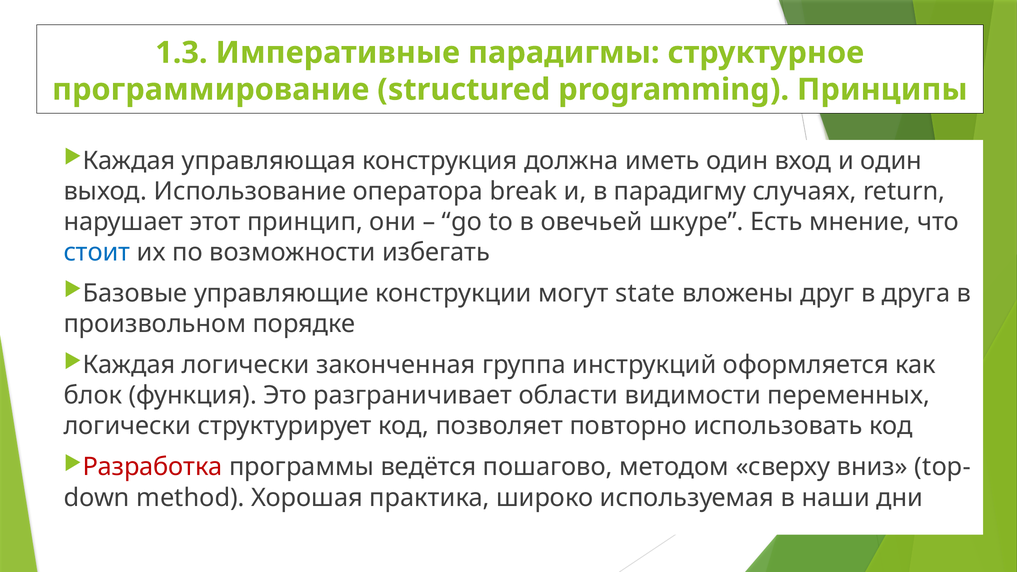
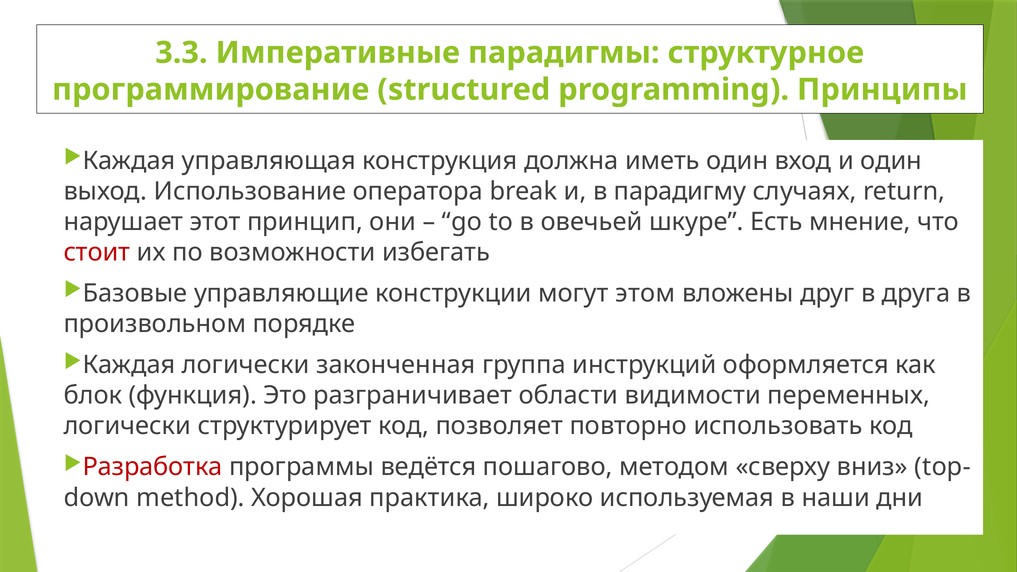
1.3: 1.3 -> 3.3
стоит colour: blue -> red
state: state -> этом
